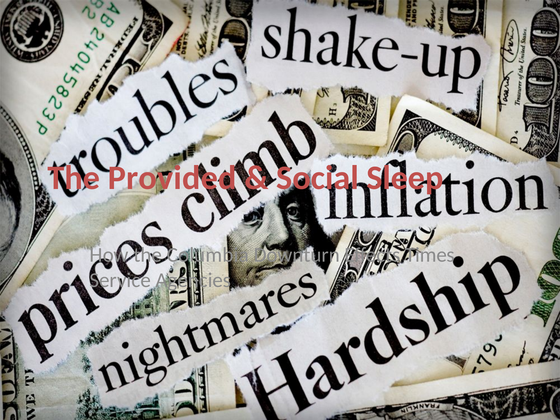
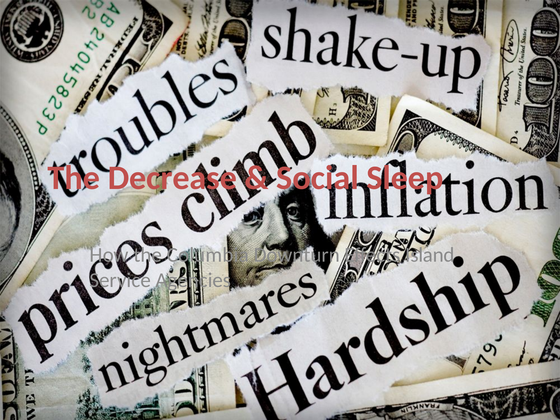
Provided: Provided -> Decrease
Times: Times -> Island
